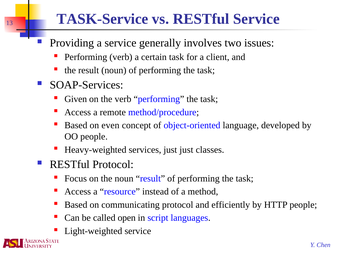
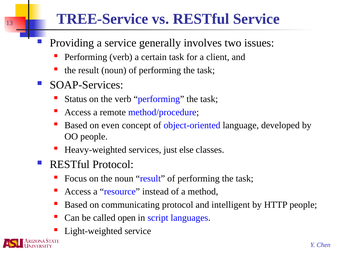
TASK-Service: TASK-Service -> TREE-Service
Given: Given -> Status
just just: just -> else
efficiently: efficiently -> intelligent
